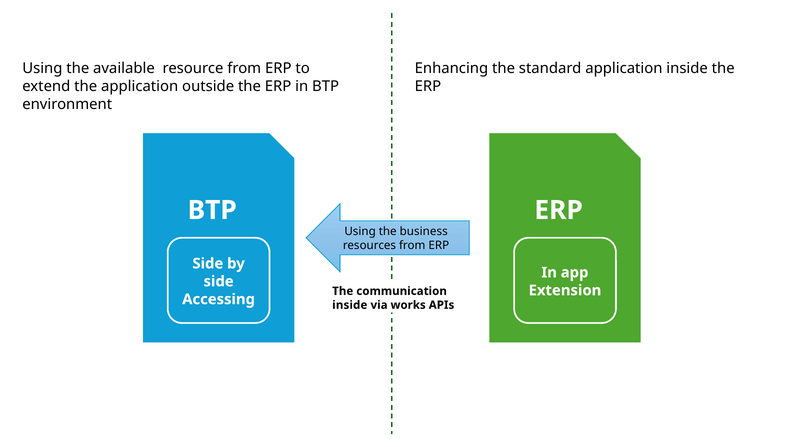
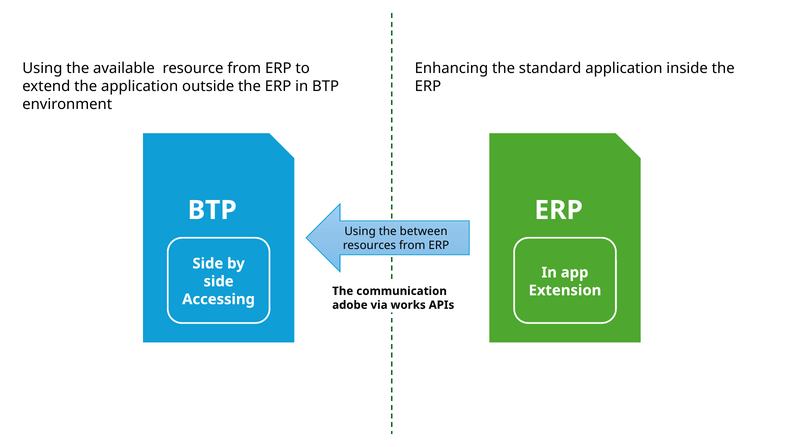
business: business -> between
inside at (350, 305): inside -> adobe
